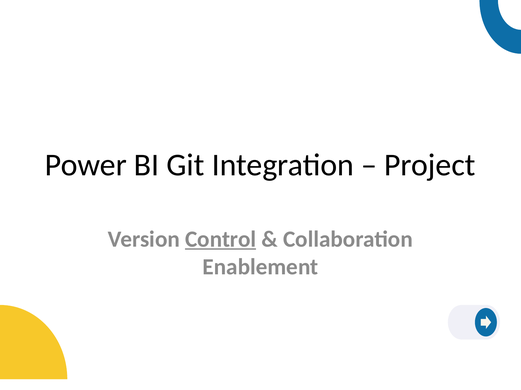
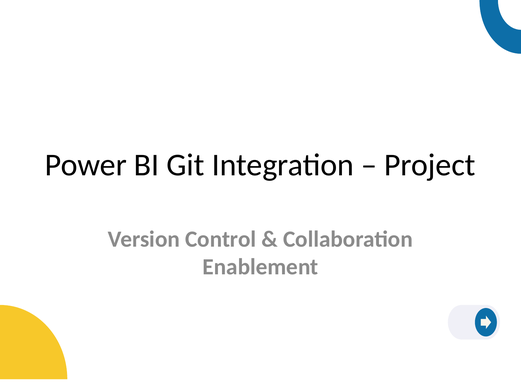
Control underline: present -> none
